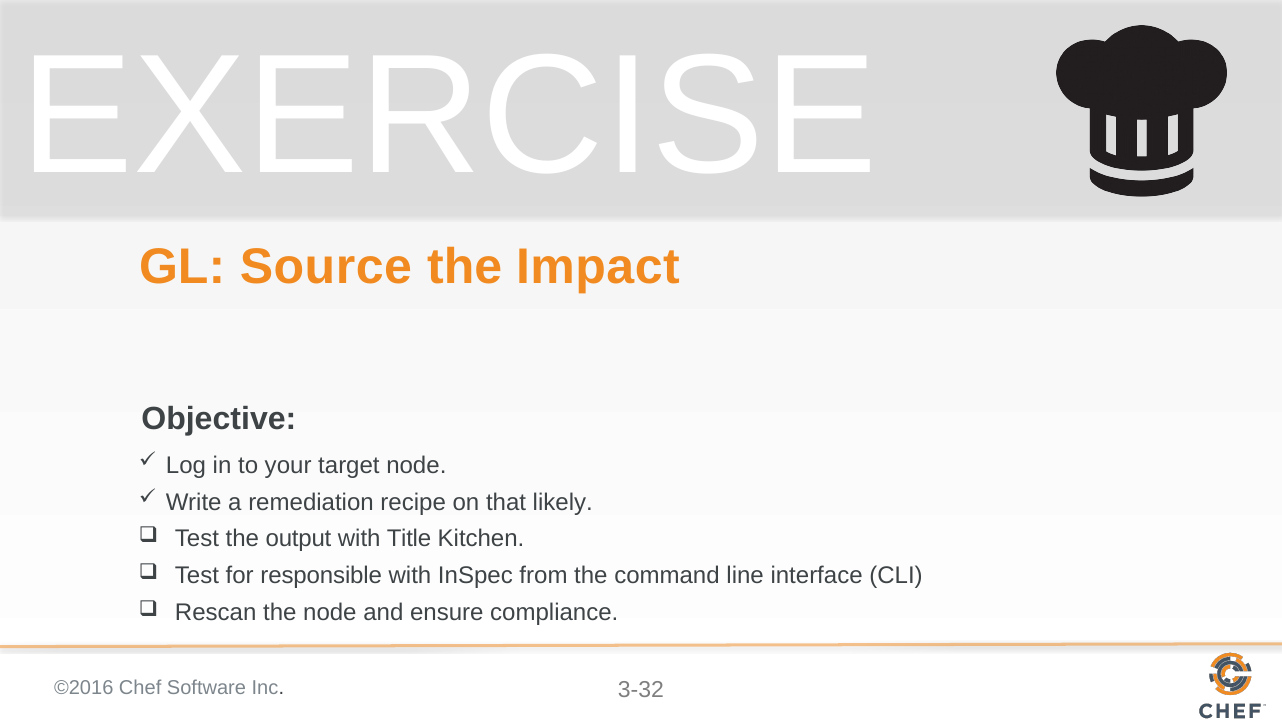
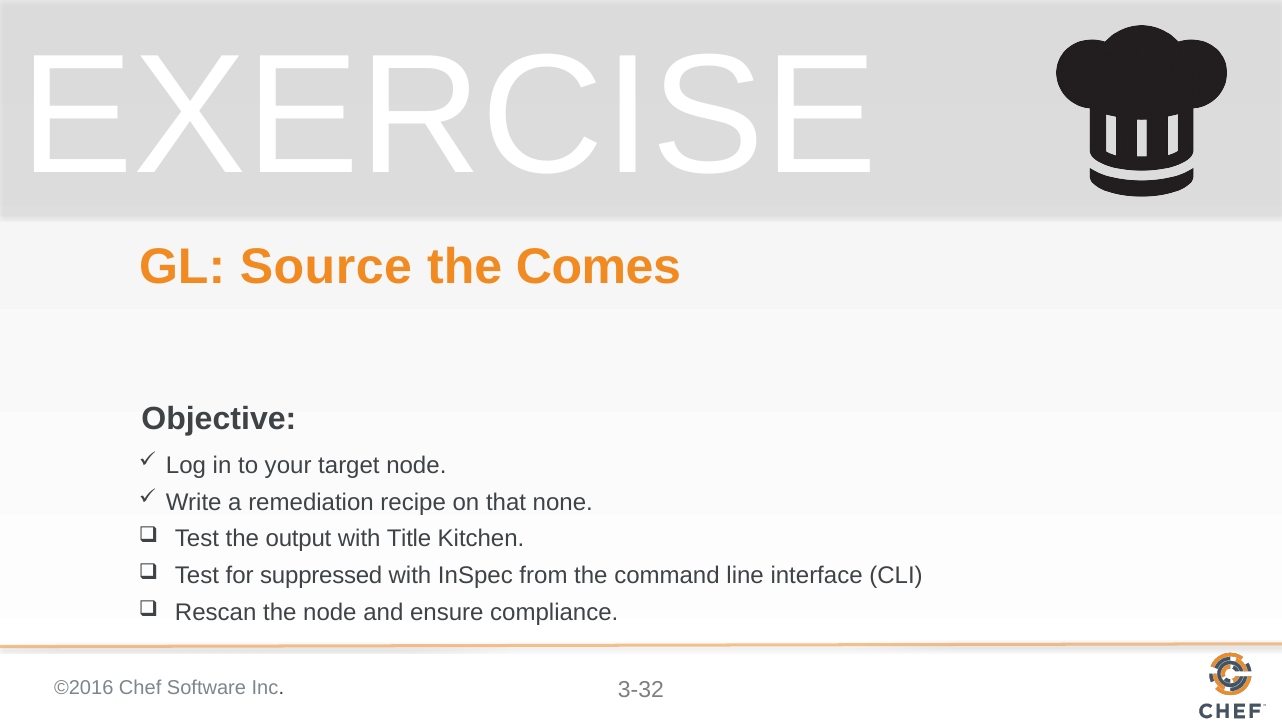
Impact: Impact -> Comes
likely: likely -> none
responsible: responsible -> suppressed
